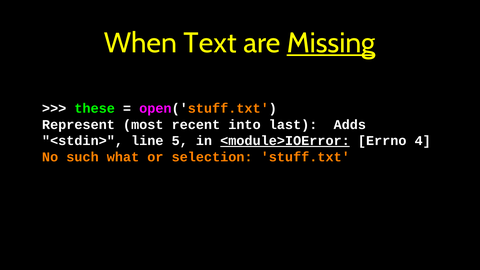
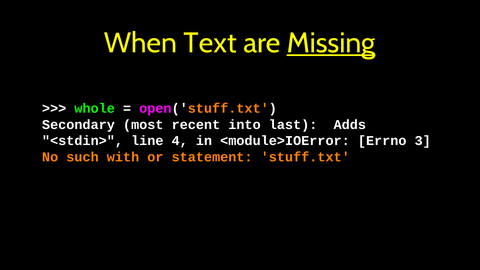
these: these -> whole
Represent: Represent -> Secondary
5: 5 -> 4
<module>IOError underline: present -> none
4: 4 -> 3
what: what -> with
selection: selection -> statement
